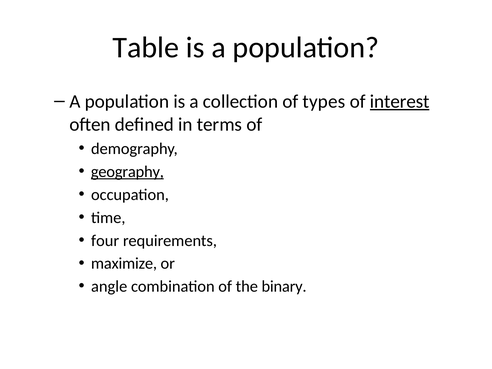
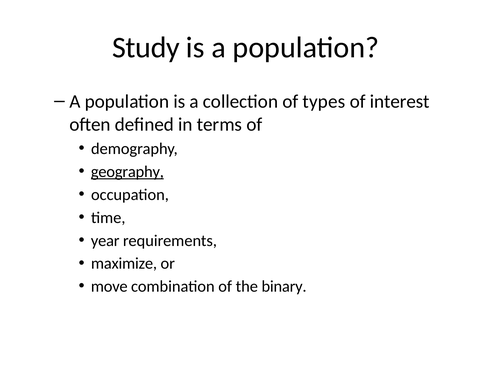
Table: Table -> Study
interest underline: present -> none
four: four -> year
angle: angle -> move
